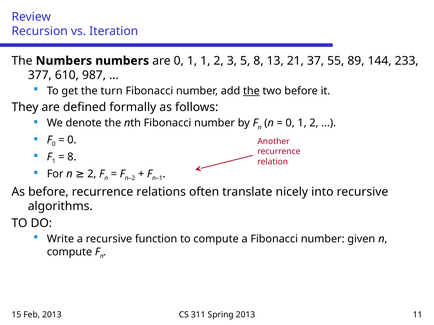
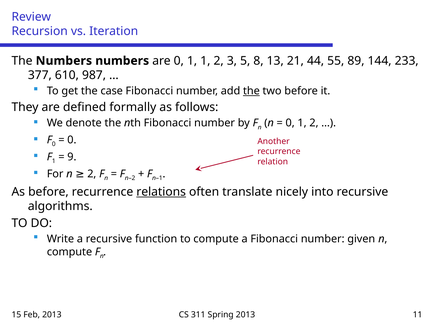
37: 37 -> 44
turn: turn -> case
8 at (72, 157): 8 -> 9
relations underline: none -> present
